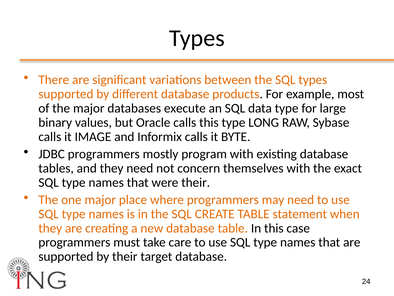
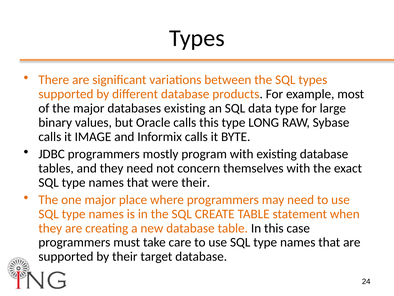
databases execute: execute -> existing
